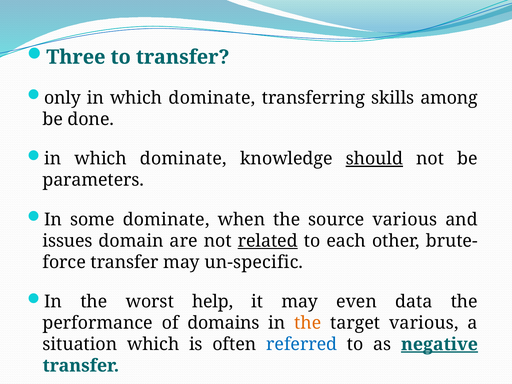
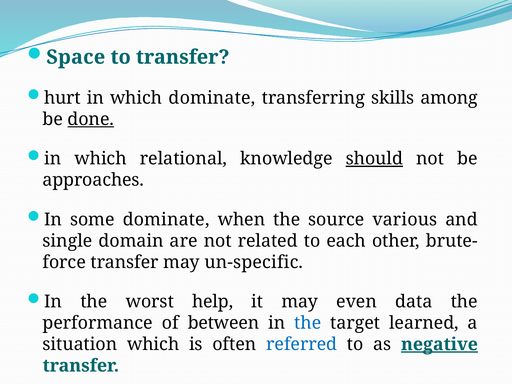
Three: Three -> Space
only: only -> hurt
done underline: none -> present
dominate at (183, 159): dominate -> relational
parameters: parameters -> approaches
issues: issues -> single
related underline: present -> none
domains: domains -> between
the at (308, 323) colour: orange -> blue
target various: various -> learned
